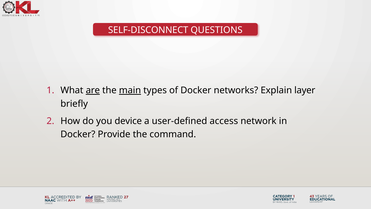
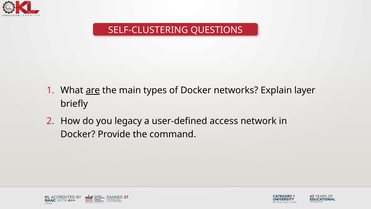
SELF-DISCONNECT: SELF-DISCONNECT -> SELF-CLUSTERING
main underline: present -> none
device: device -> legacy
